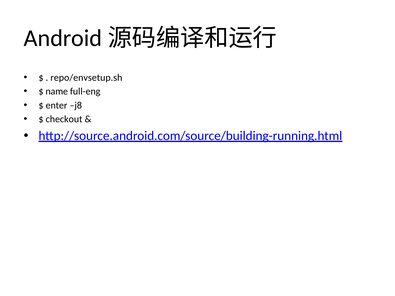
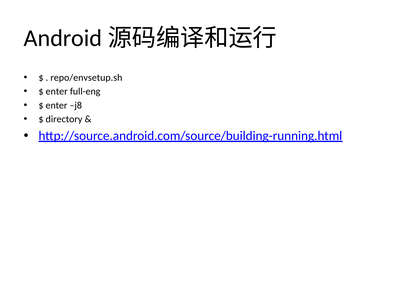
name at (57, 92): name -> enter
checkout: checkout -> directory
